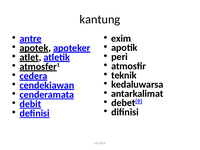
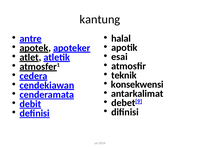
exim: exim -> halal
peri: peri -> esai
kedaluwarsa: kedaluwarsa -> konsekwensi
